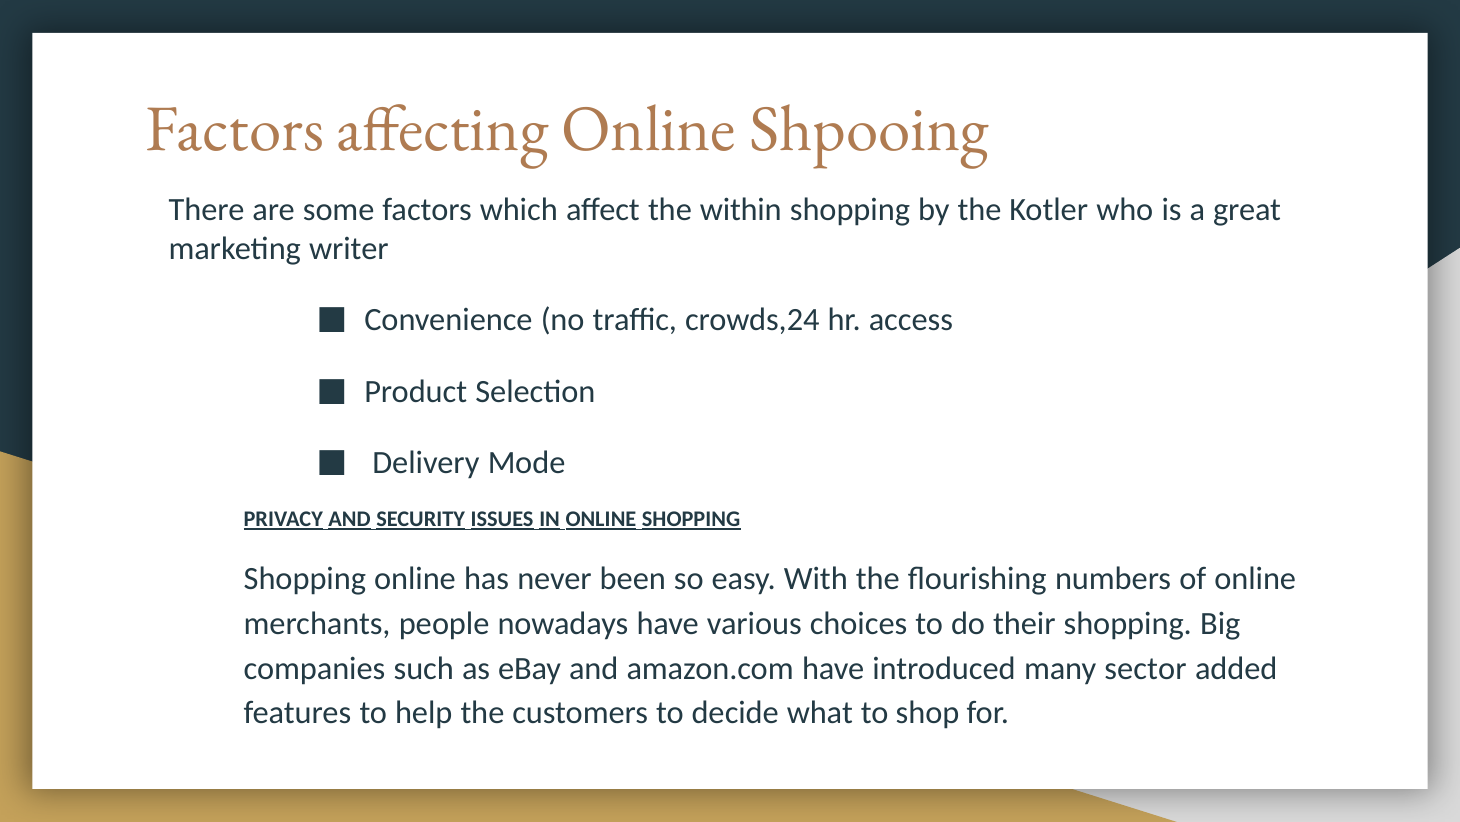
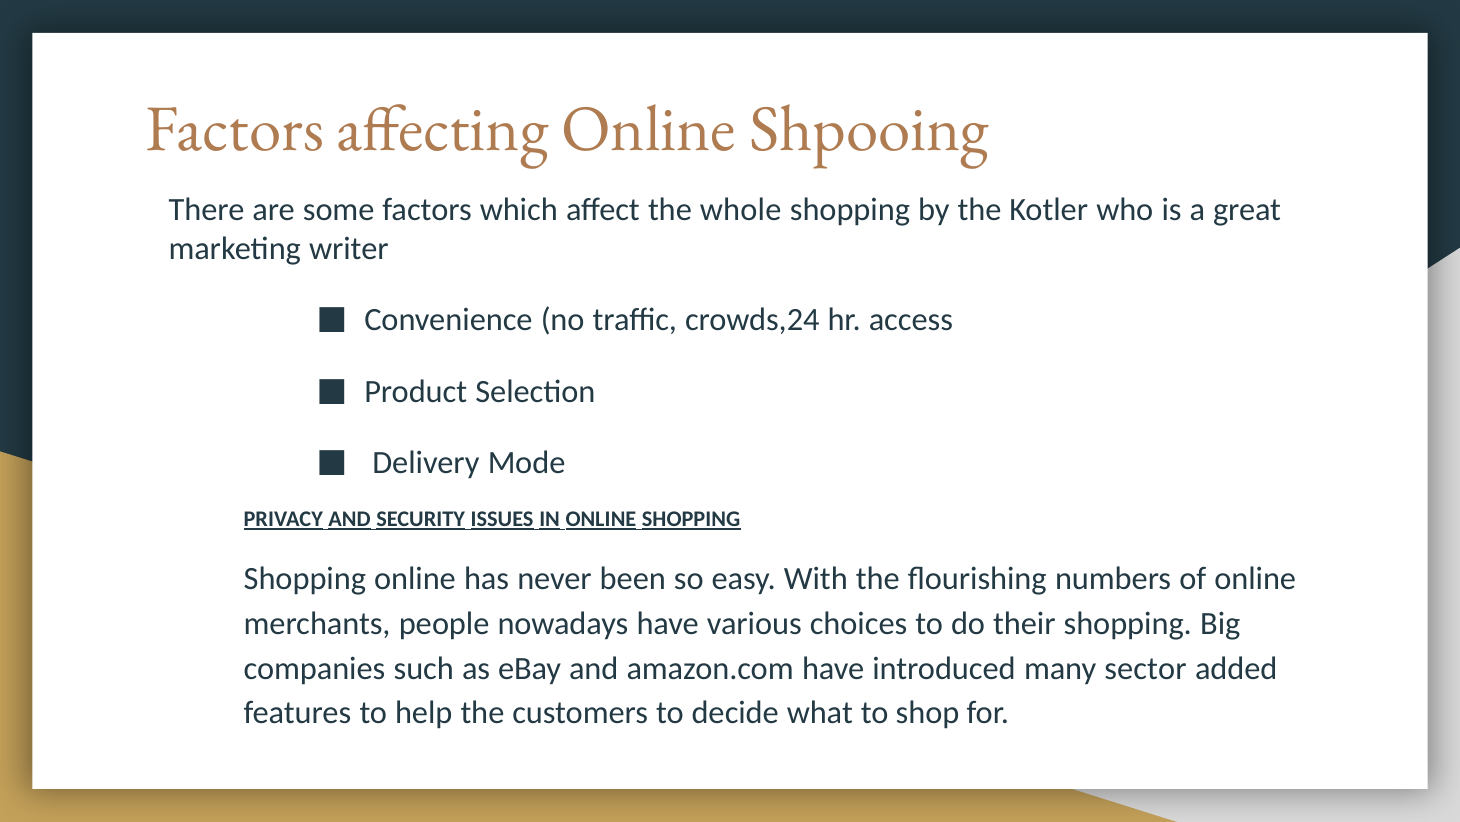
within: within -> whole
